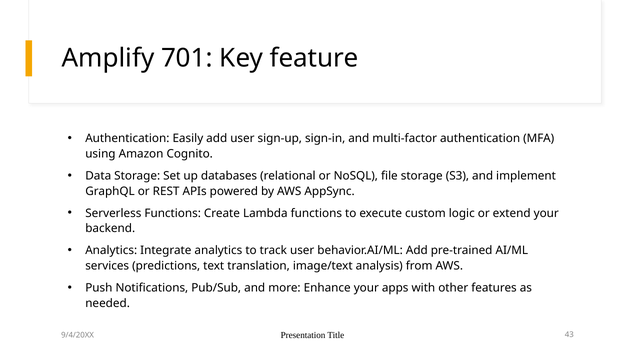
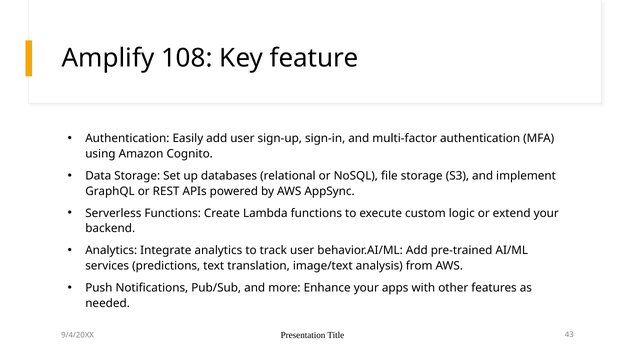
701: 701 -> 108
